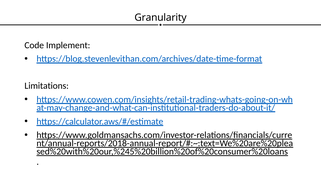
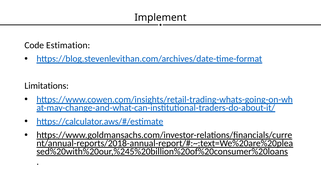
Granularity: Granularity -> Implement
Implement: Implement -> Estimation
